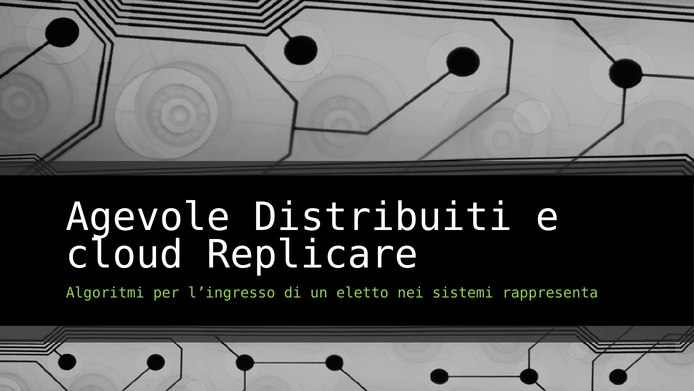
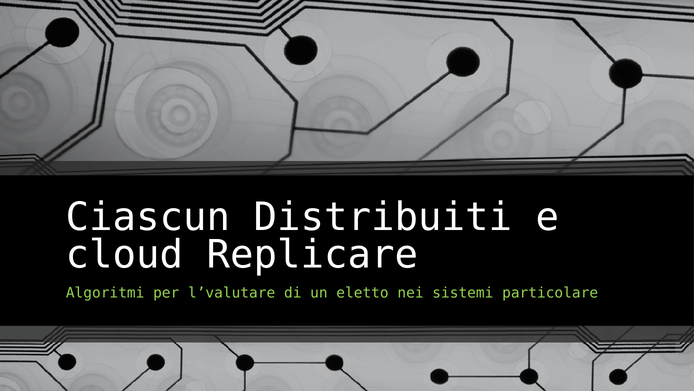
Agevole: Agevole -> Ciascun
l’ingresso: l’ingresso -> l’valutare
rappresenta: rappresenta -> particolare
